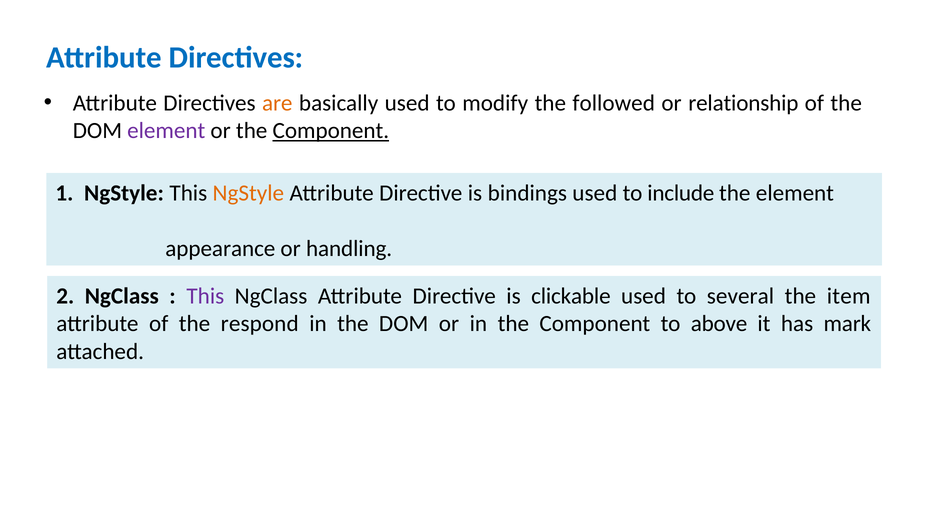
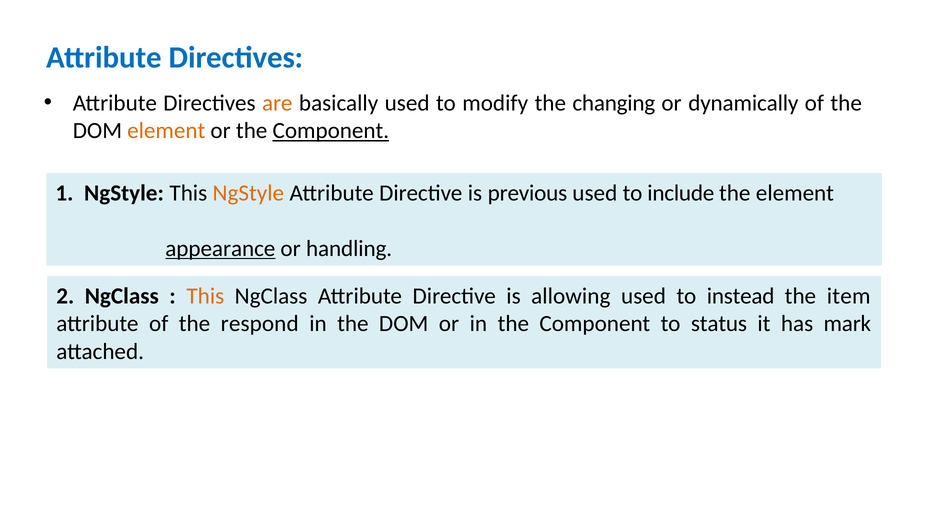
followed: followed -> changing
relationship: relationship -> dynamically
element at (166, 131) colour: purple -> orange
bindings: bindings -> previous
appearance underline: none -> present
This at (205, 296) colour: purple -> orange
clickable: clickable -> allowing
several: several -> instead
above: above -> status
